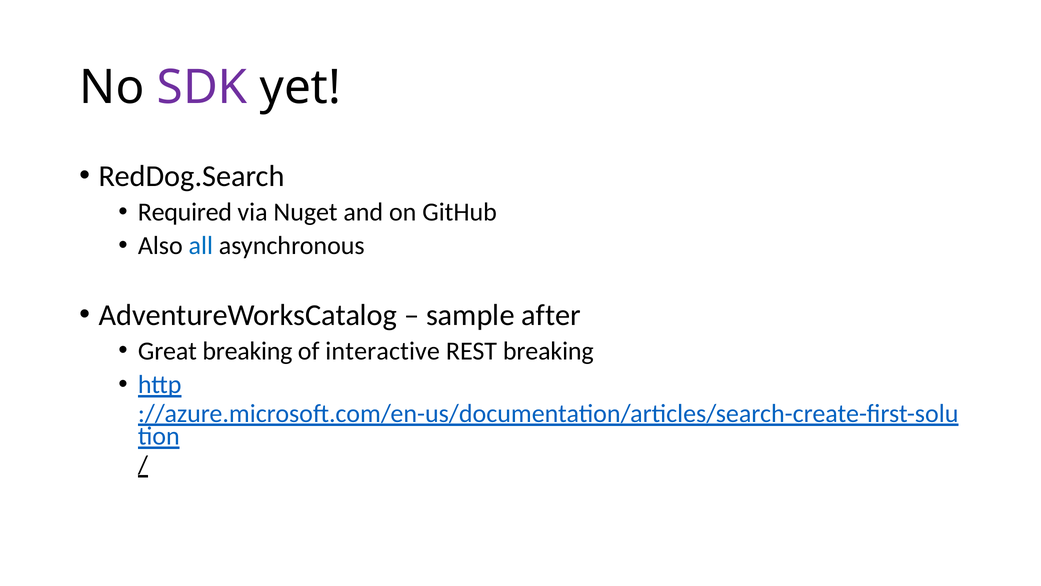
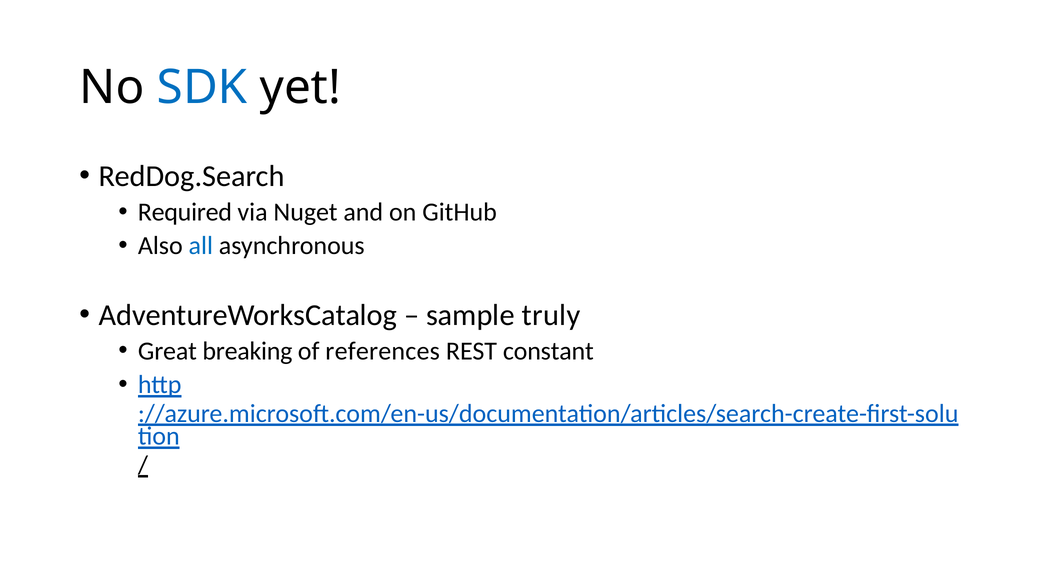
SDK colour: purple -> blue
after: after -> truly
interactive: interactive -> references
REST breaking: breaking -> constant
